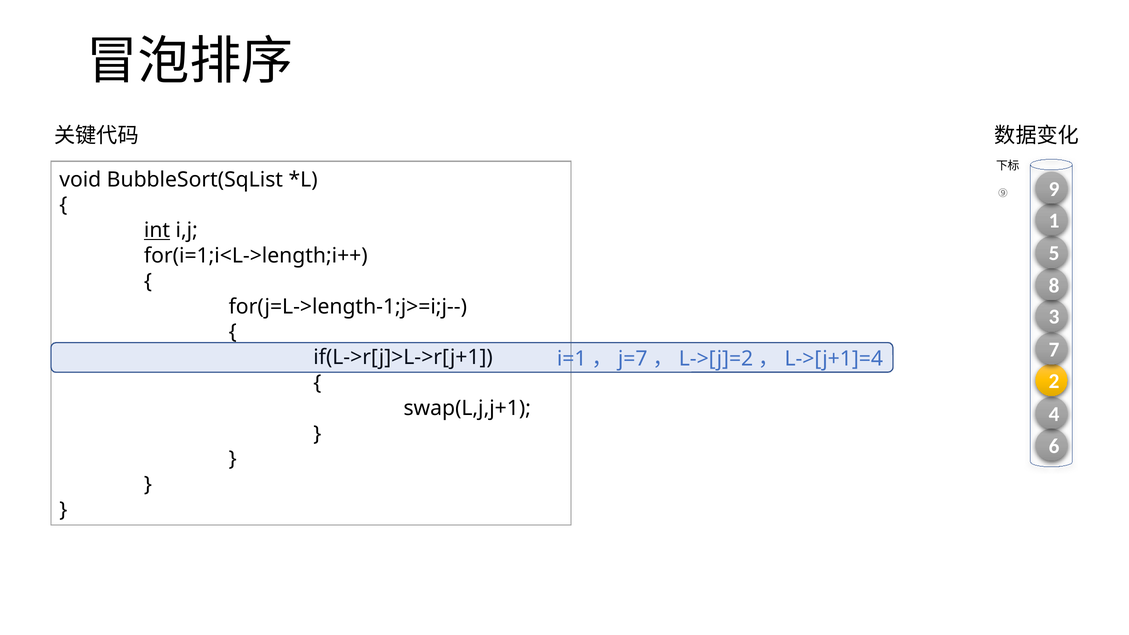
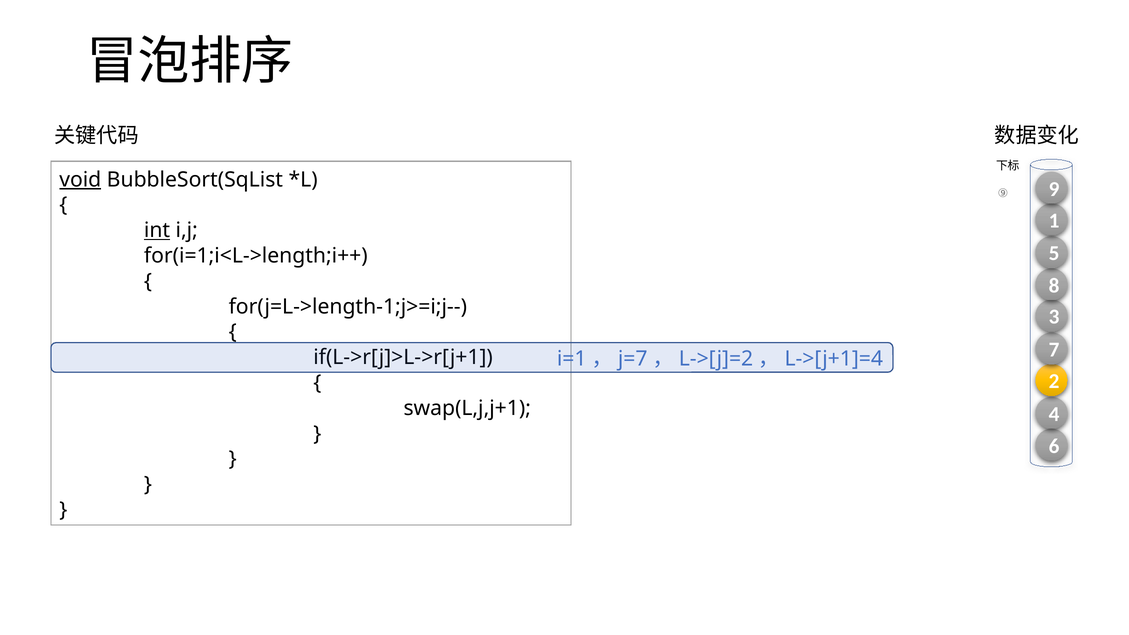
void underline: none -> present
